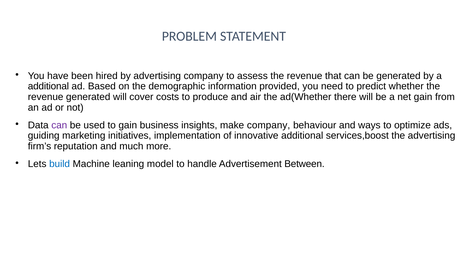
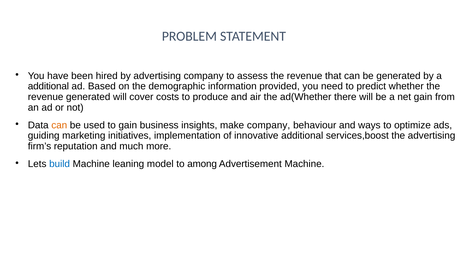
can at (59, 125) colour: purple -> orange
handle: handle -> among
Advertisement Between: Between -> Machine
